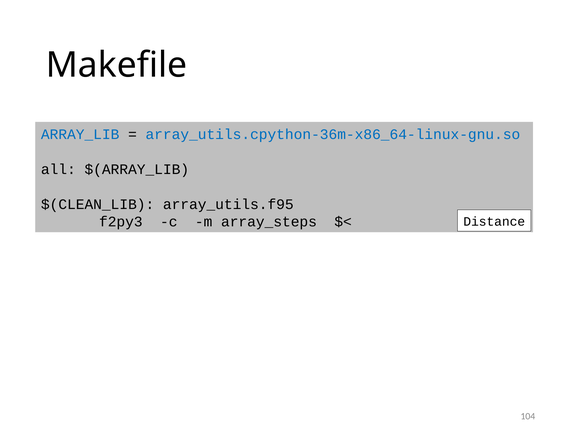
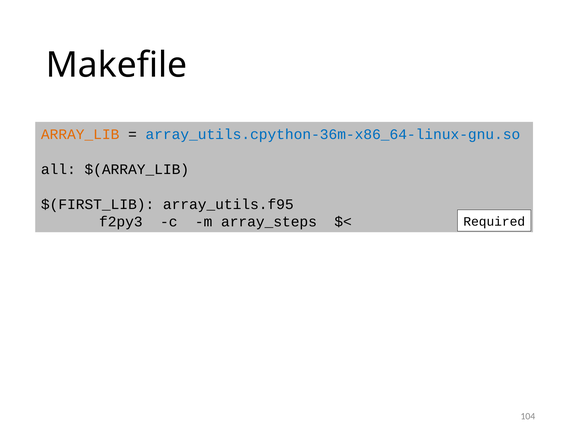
ARRAY_LIB colour: blue -> orange
$(CLEAN_LIB: $(CLEAN_LIB -> $(FIRST_LIB
Distance: Distance -> Required
